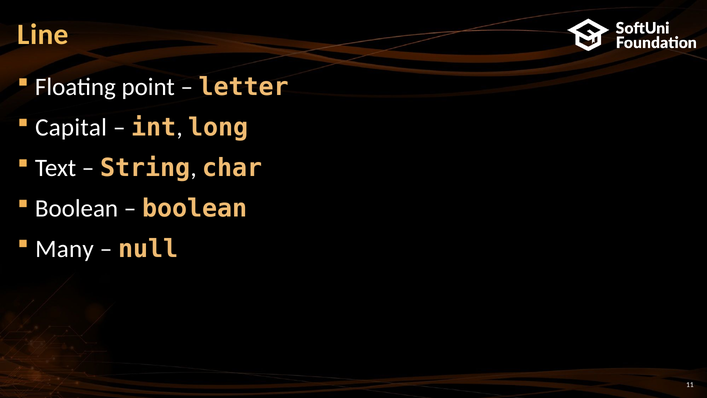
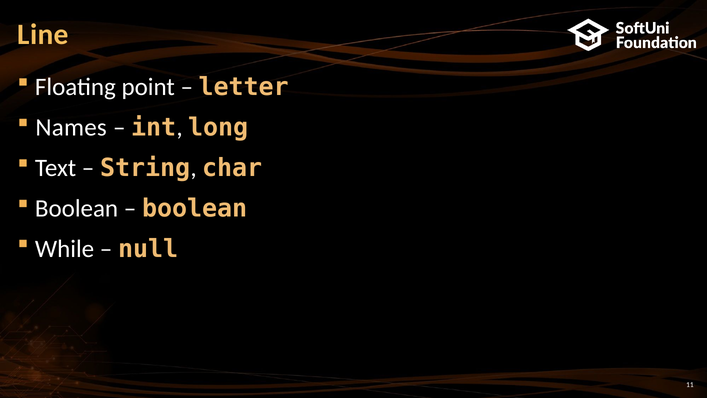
Capital: Capital -> Names
Many: Many -> While
